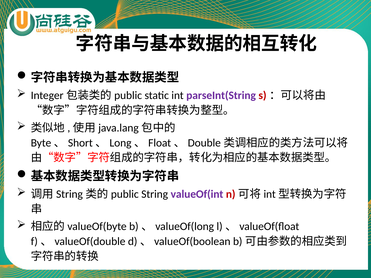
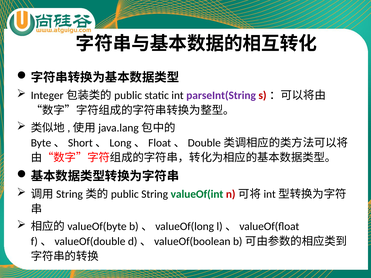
valueOf(int colour: purple -> green
